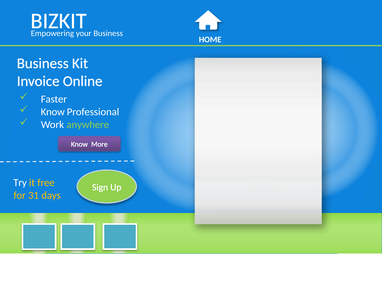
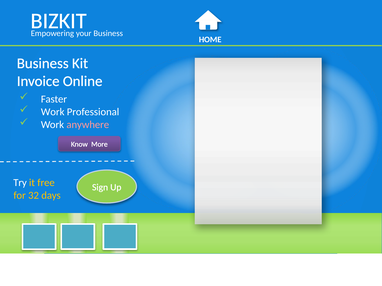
Know at (53, 112): Know -> Work
anywhere colour: light green -> pink
31: 31 -> 32
